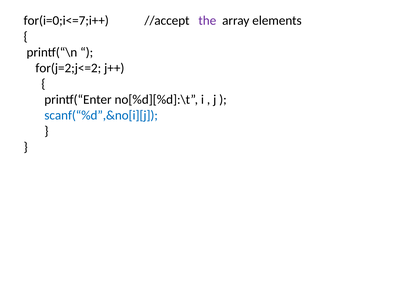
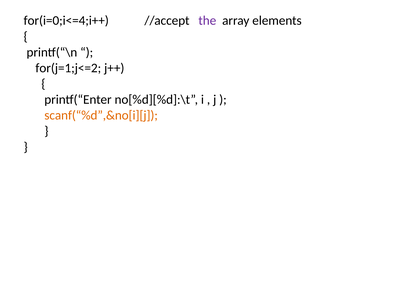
for(i=0;i<=7;i++: for(i=0;i<=7;i++ -> for(i=0;i<=4;i++
for(j=2;j<=2: for(j=2;j<=2 -> for(j=1;j<=2
scanf(“%d”,&no[i][j colour: blue -> orange
